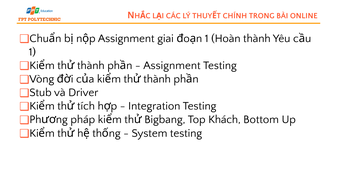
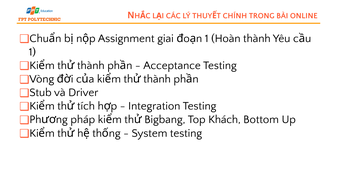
Assignment at (172, 65): Assignment -> Acceptance
